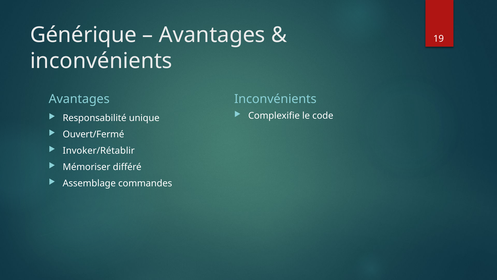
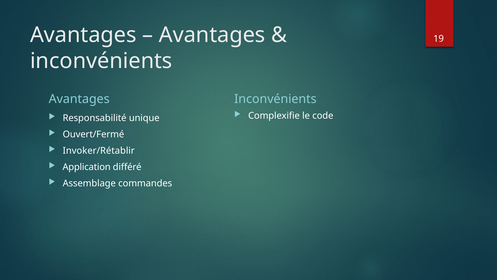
Générique at (83, 35): Générique -> Avantages
Mémoriser: Mémoriser -> Application
